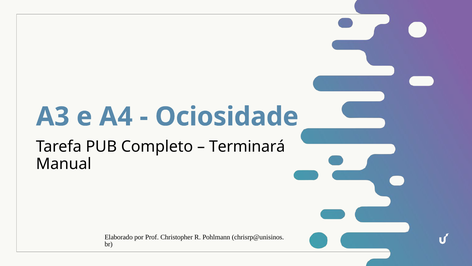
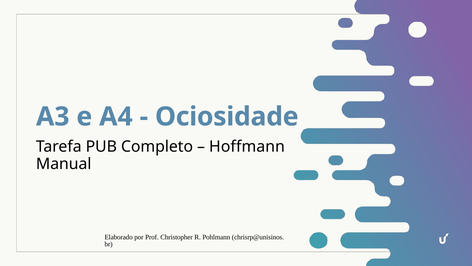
Terminará: Terminará -> Hoffmann
